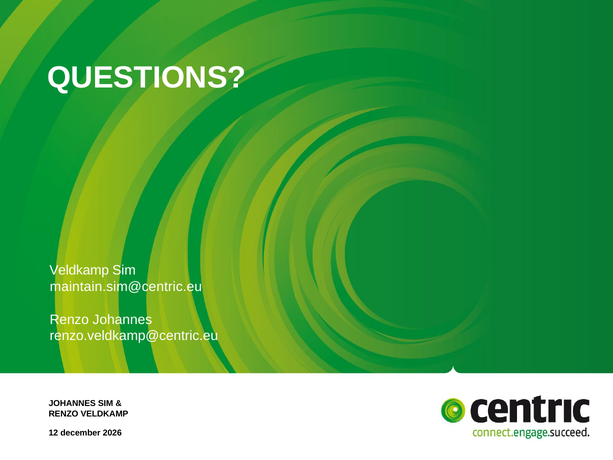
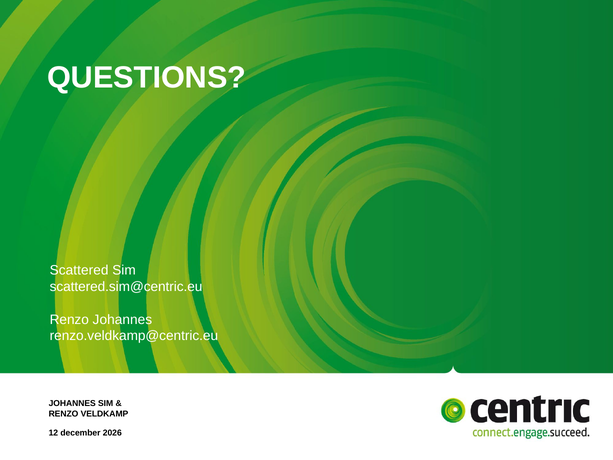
Veldkamp at (79, 270): Veldkamp -> Scattered
maintain.sim@centric.eu: maintain.sim@centric.eu -> scattered.sim@centric.eu
